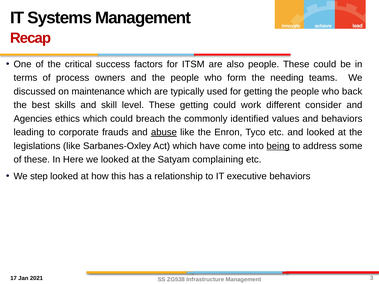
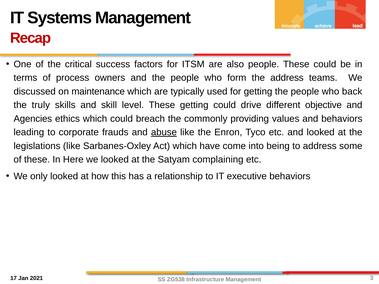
the needing: needing -> address
best: best -> truly
work: work -> drive
consider: consider -> objective
identified: identified -> providing
being underline: present -> none
step: step -> only
